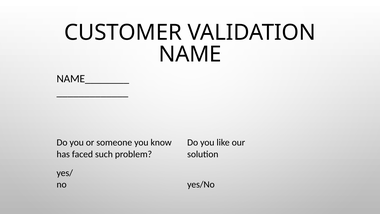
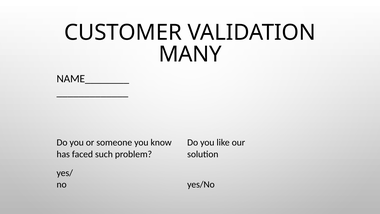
NAME: NAME -> MANY
